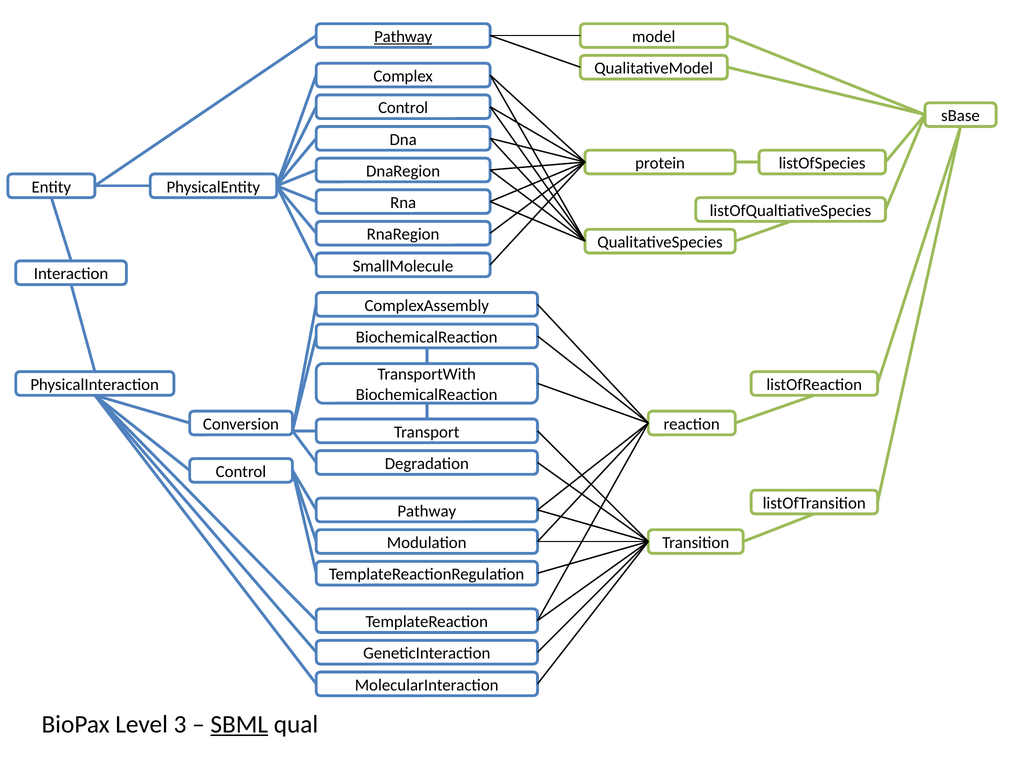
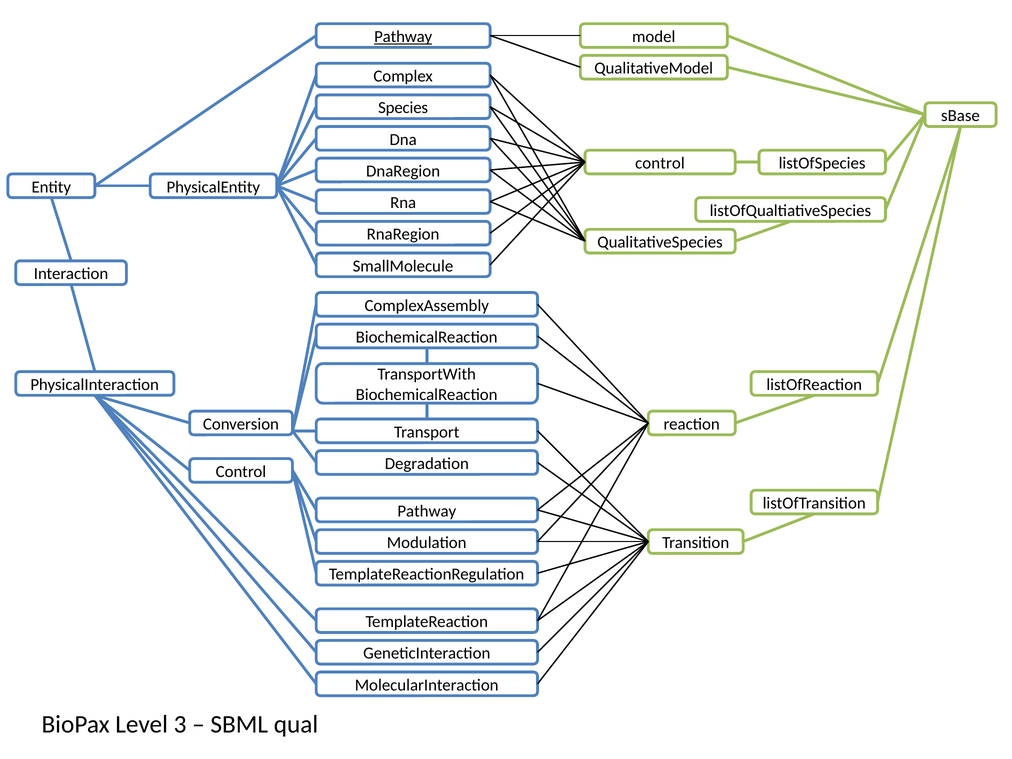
Control at (403, 108): Control -> Species
protein at (660, 163): protein -> control
SBML underline: present -> none
